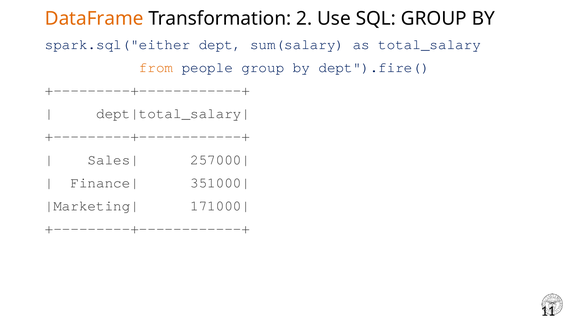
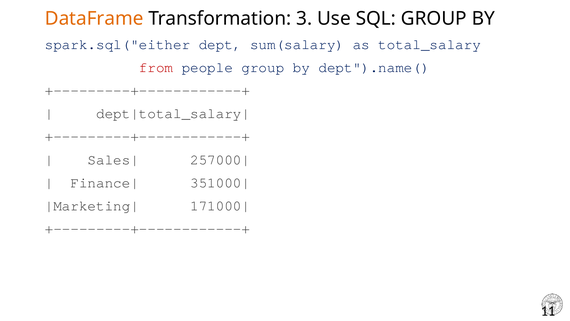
2: 2 -> 3
from colour: orange -> red
dept").fire(: dept").fire( -> dept").name(
